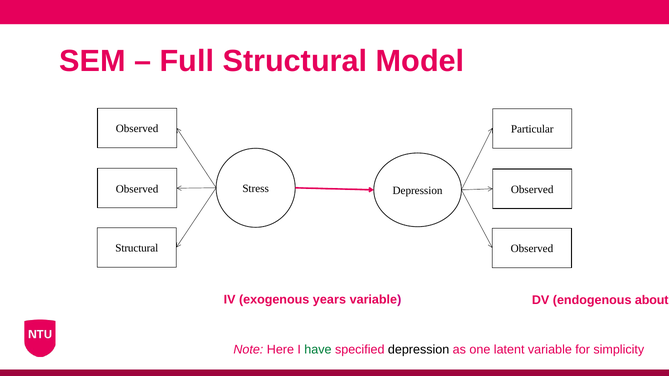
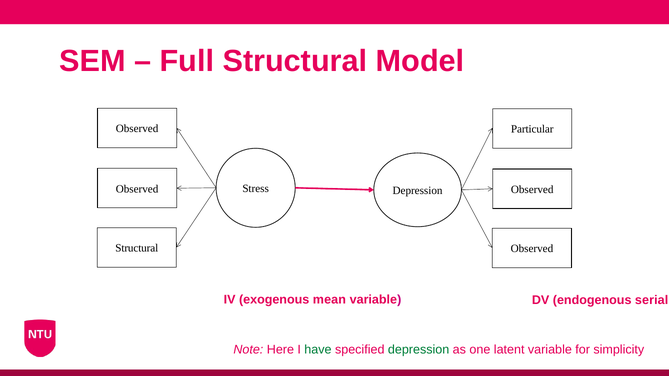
years: years -> mean
about: about -> serial
depression at (419, 350) colour: black -> green
